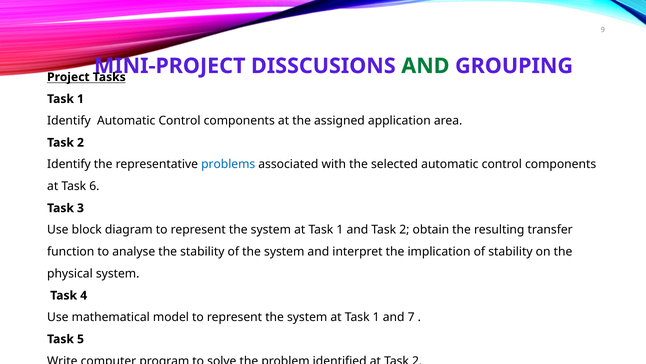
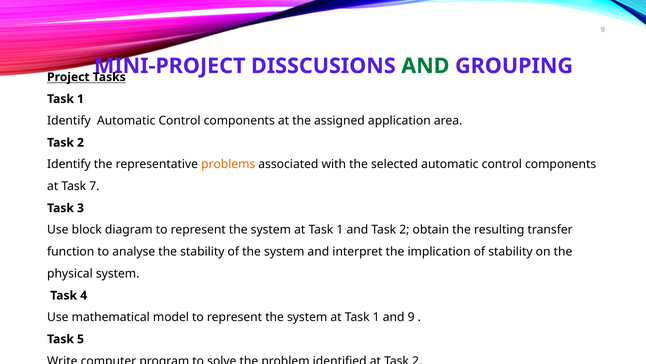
problems colour: blue -> orange
6: 6 -> 7
and 7: 7 -> 9
